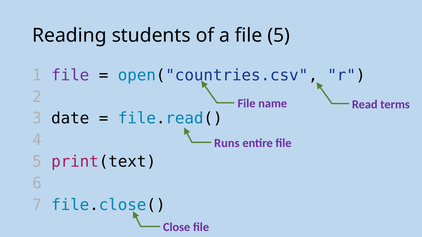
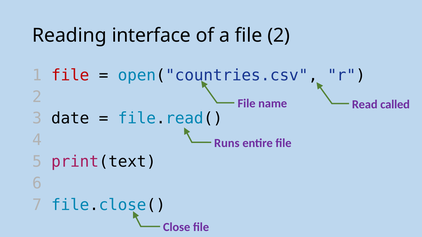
students: students -> interface
file 5: 5 -> 2
file at (70, 75) colour: purple -> red
terms: terms -> called
